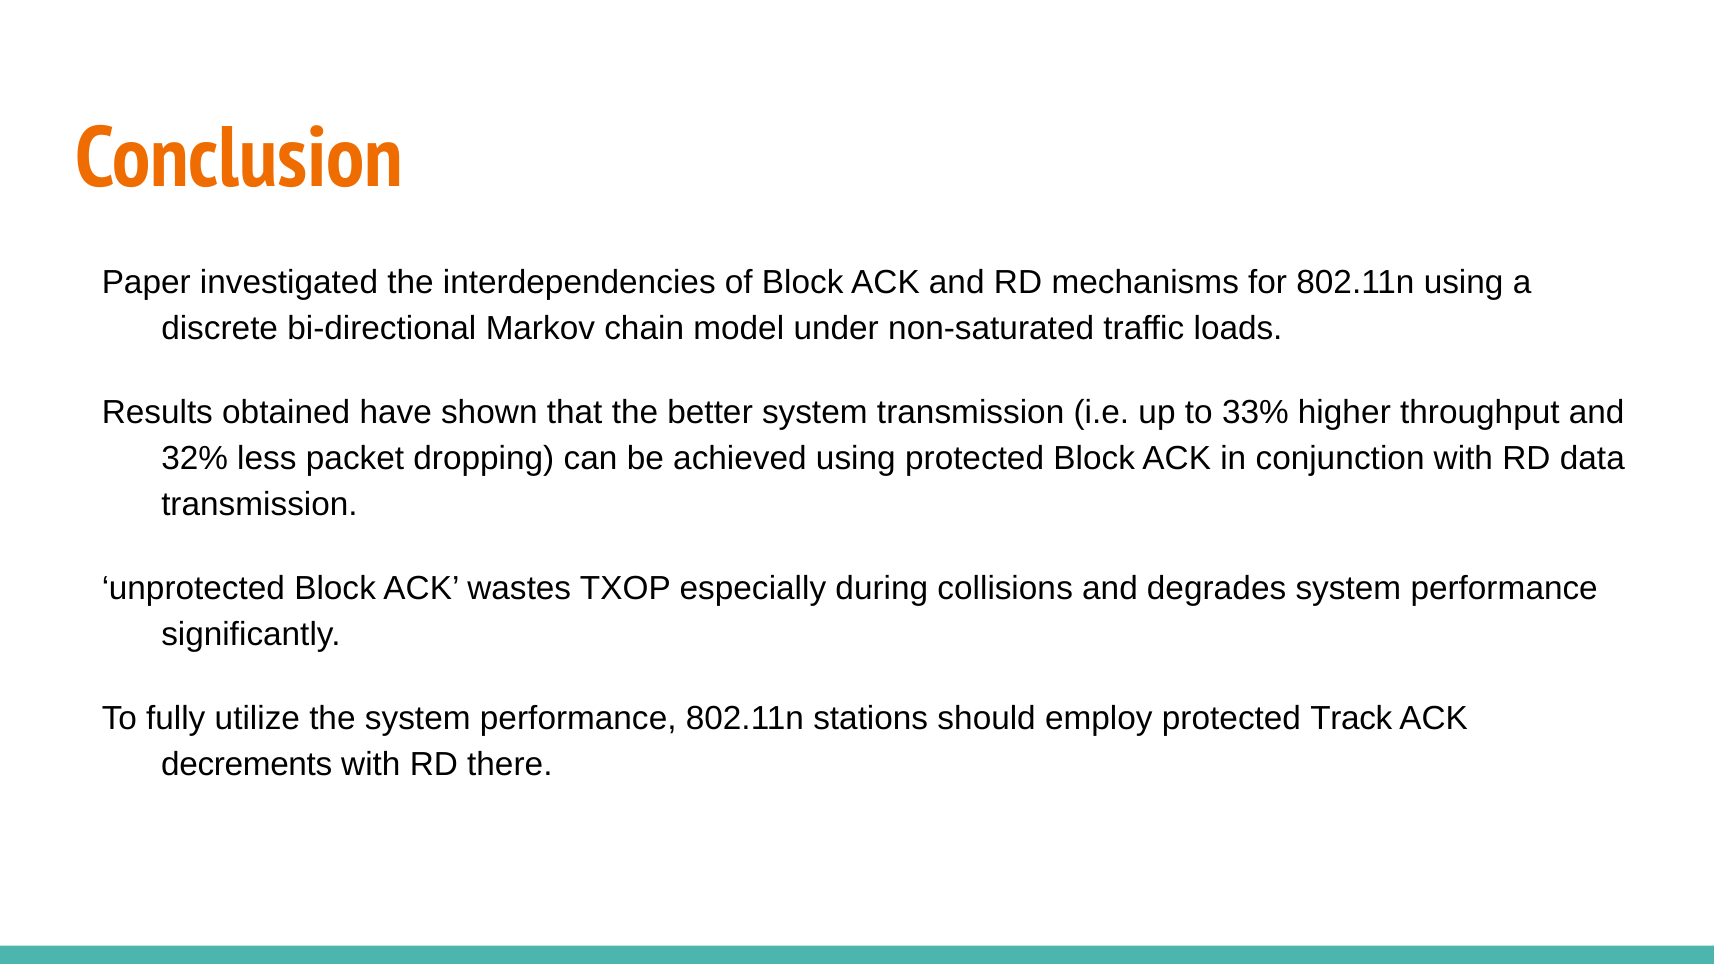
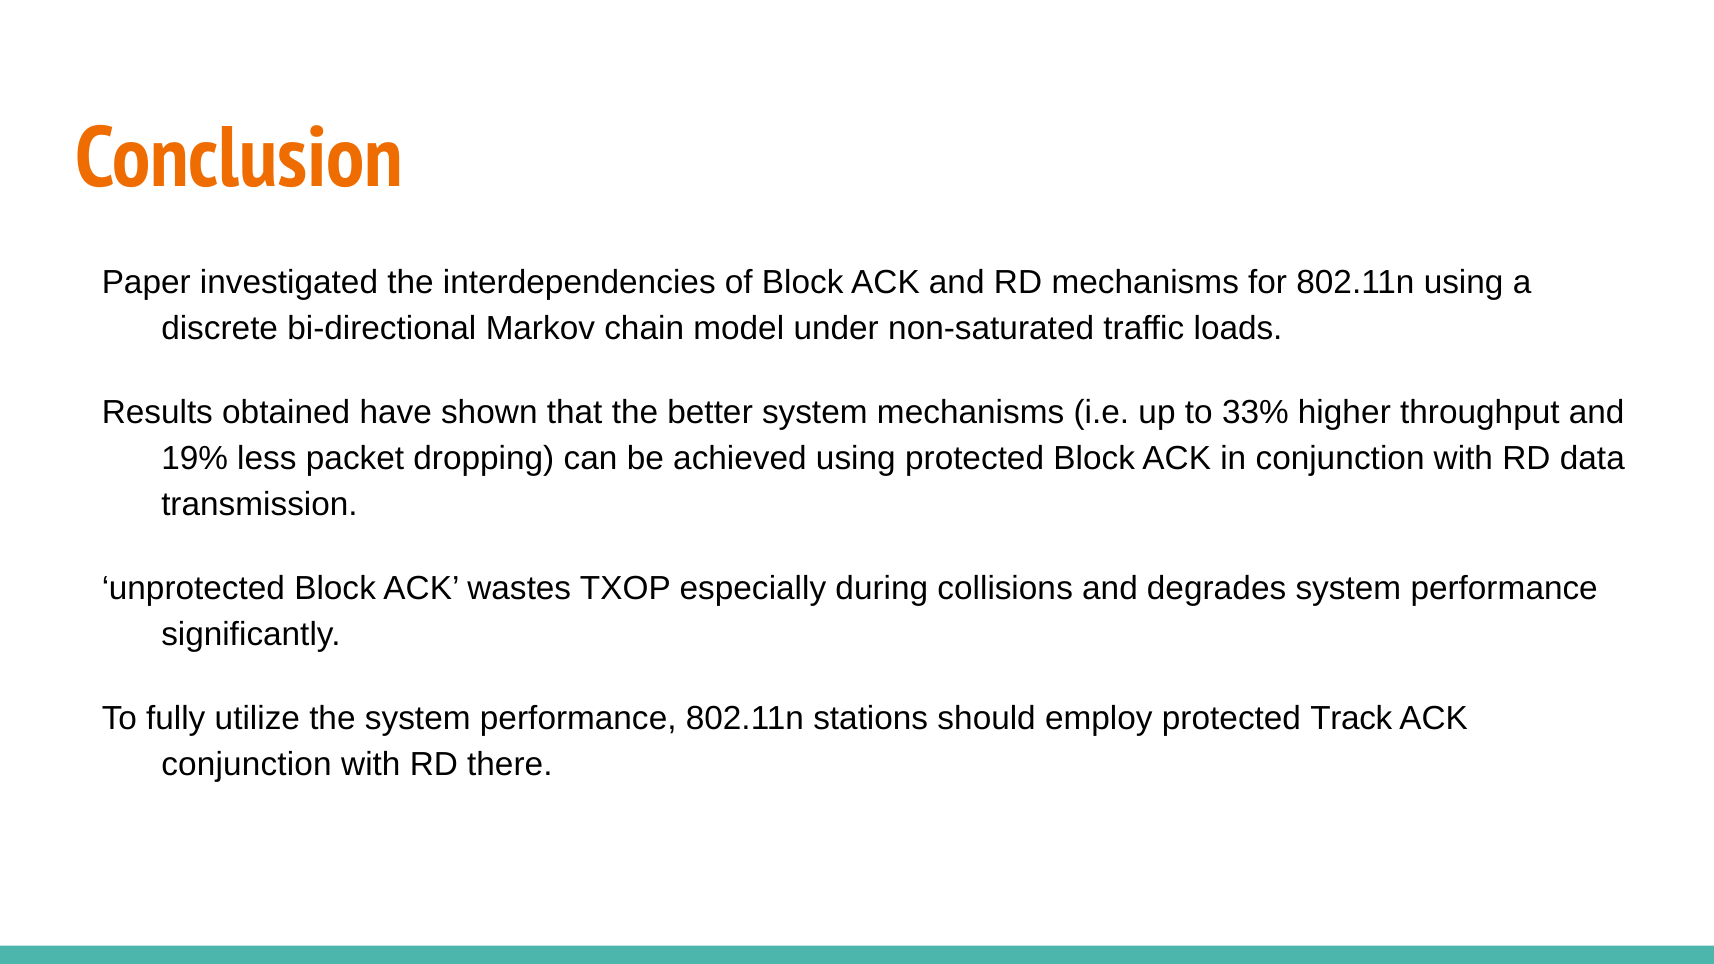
system transmission: transmission -> mechanisms
32%: 32% -> 19%
decrements at (247, 765): decrements -> conjunction
